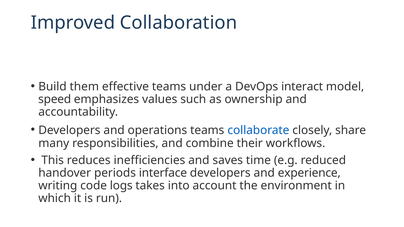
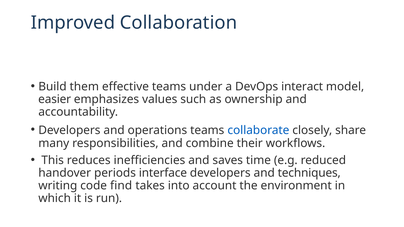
speed: speed -> easier
experience: experience -> techniques
logs: logs -> find
